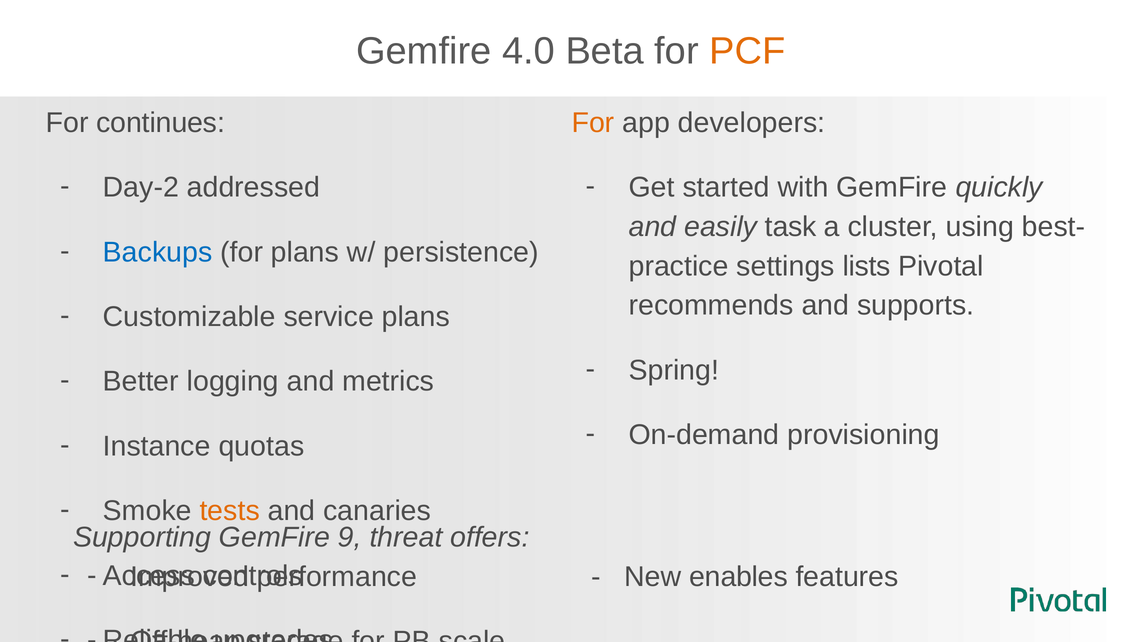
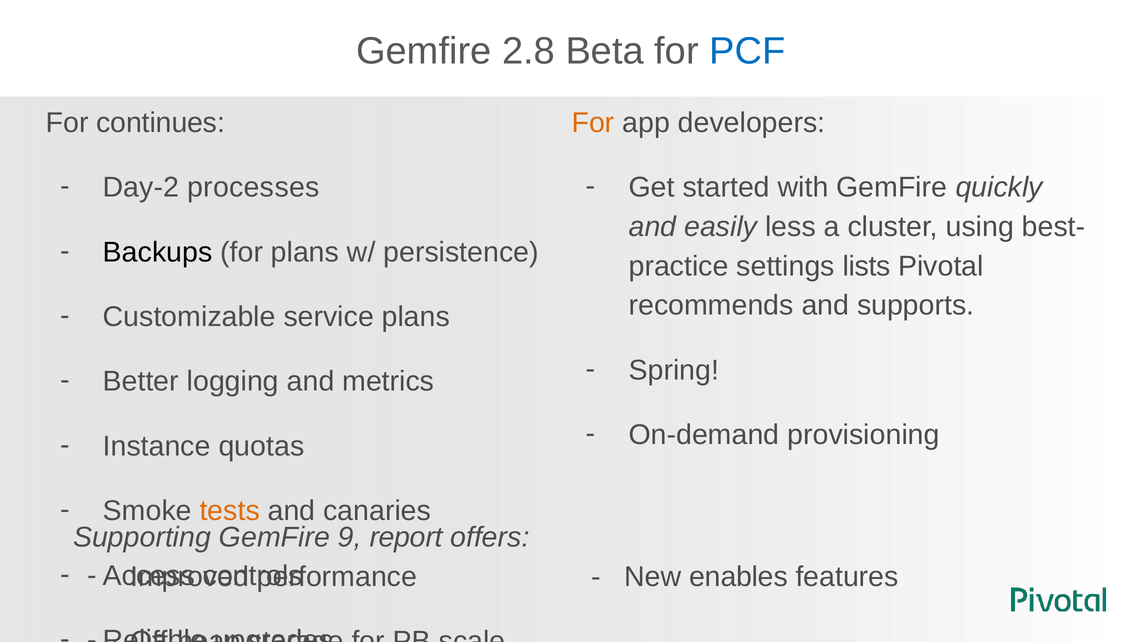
4.0: 4.0 -> 2.8
PCF colour: orange -> blue
addressed: addressed -> processes
task: task -> less
Backups colour: blue -> black
threat: threat -> report
